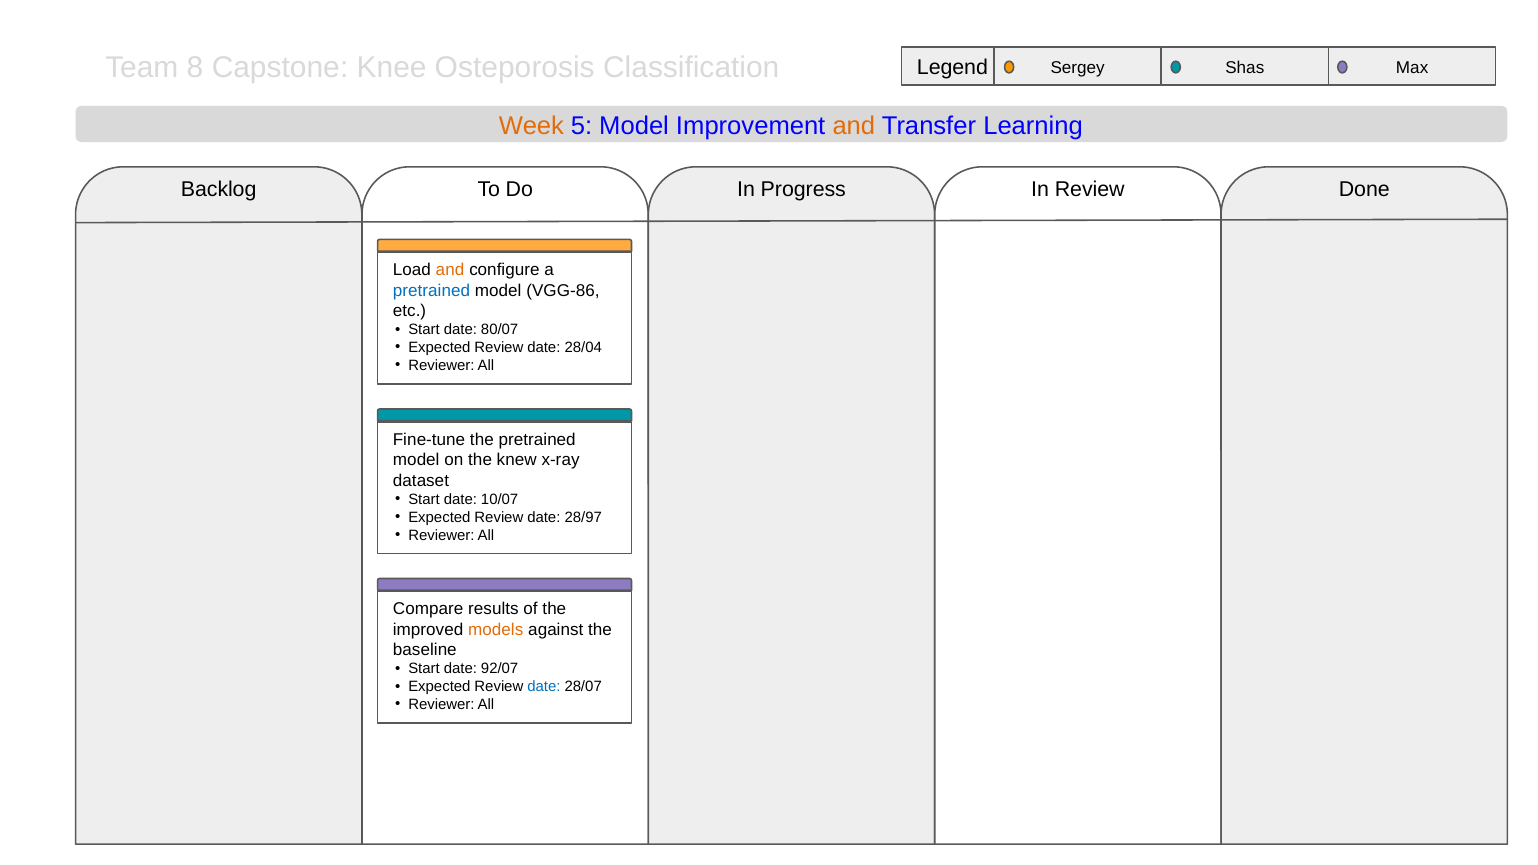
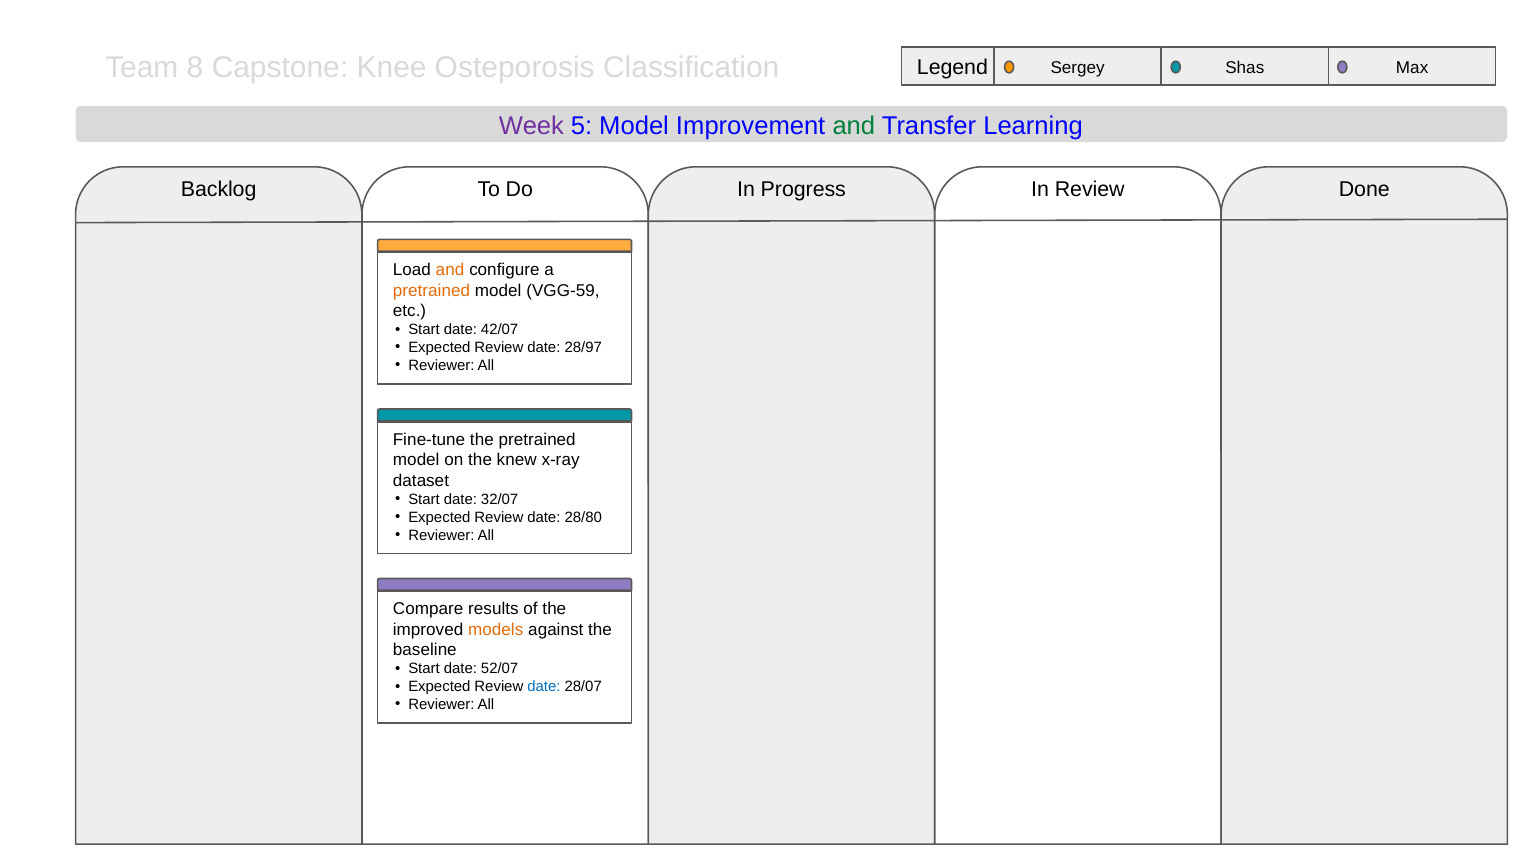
Week colour: orange -> purple
and at (854, 126) colour: orange -> green
pretrained at (432, 290) colour: blue -> orange
VGG-86: VGG-86 -> VGG-59
80/07: 80/07 -> 42/07
28/04: 28/04 -> 28/97
10/07: 10/07 -> 32/07
28/97: 28/97 -> 28/80
92/07: 92/07 -> 52/07
